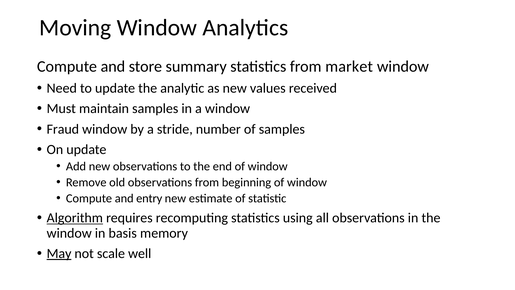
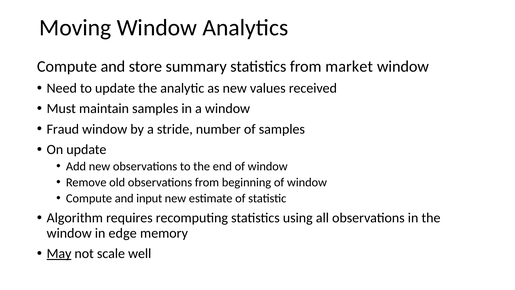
entry: entry -> input
Algorithm underline: present -> none
basis: basis -> edge
